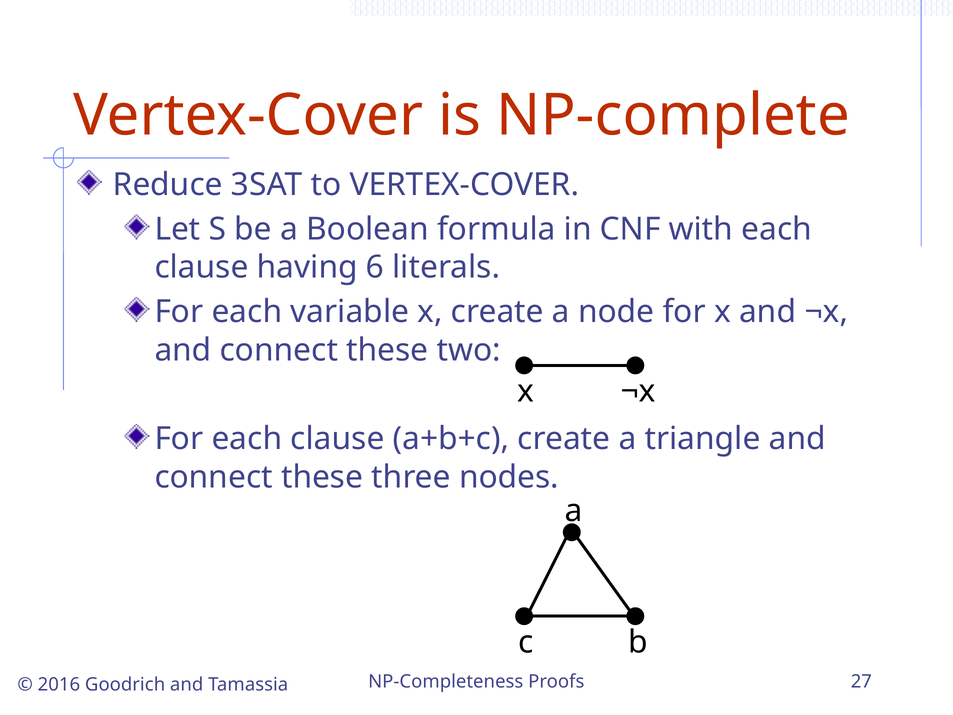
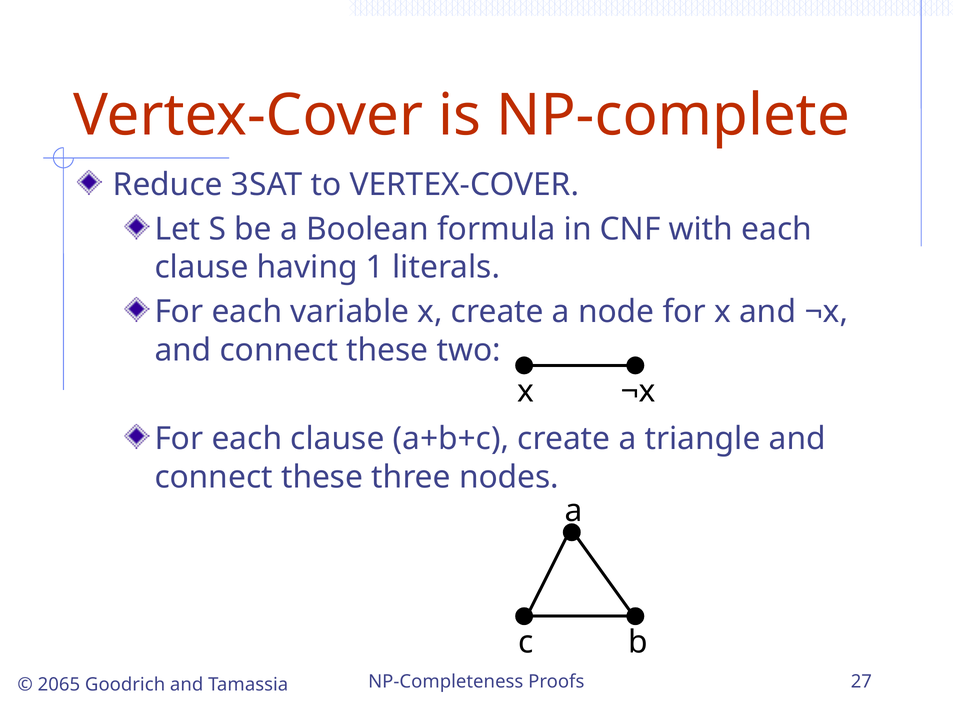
6: 6 -> 1
2016: 2016 -> 2065
